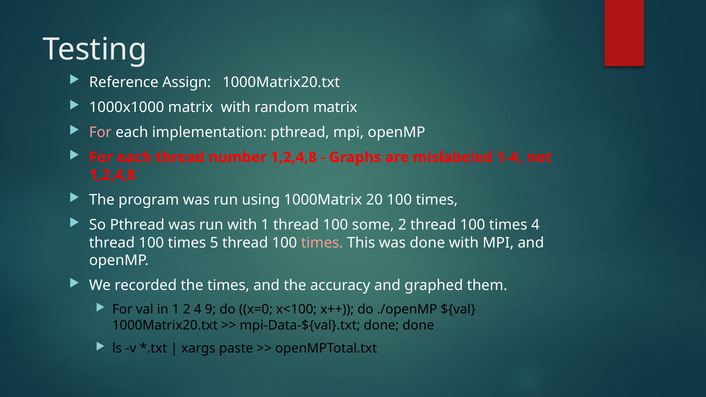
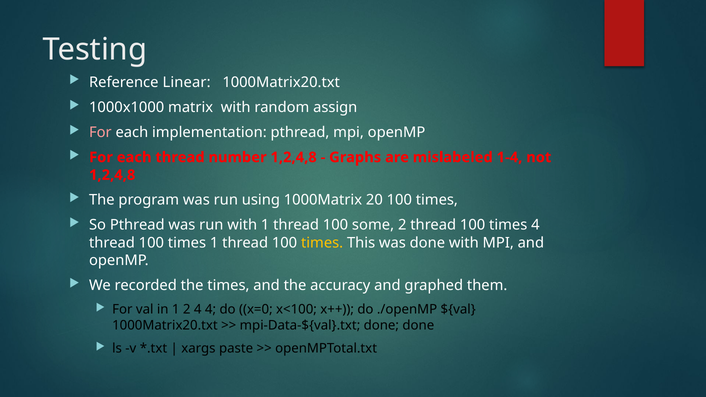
Assign: Assign -> Linear
random matrix: matrix -> assign
times 5: 5 -> 1
times at (322, 243) colour: pink -> yellow
4 9: 9 -> 4
